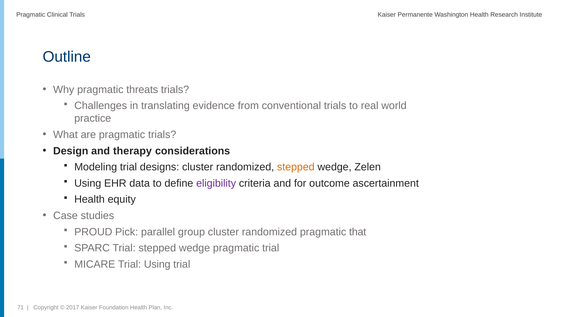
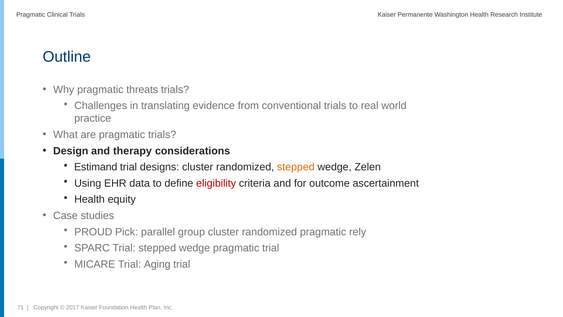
Modeling: Modeling -> Estimand
eligibility colour: purple -> red
that: that -> rely
Trial Using: Using -> Aging
